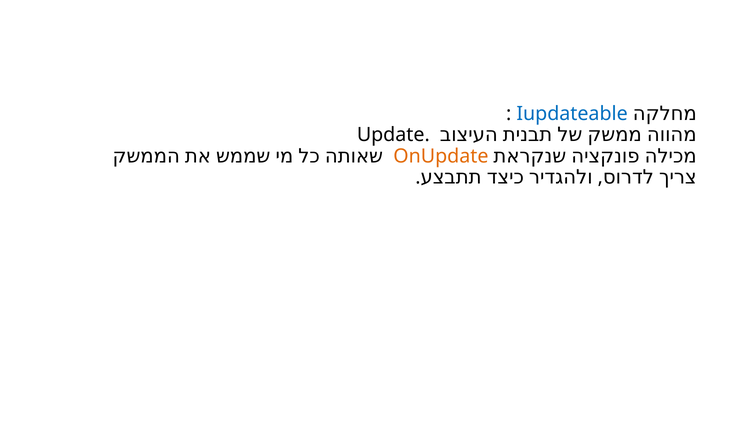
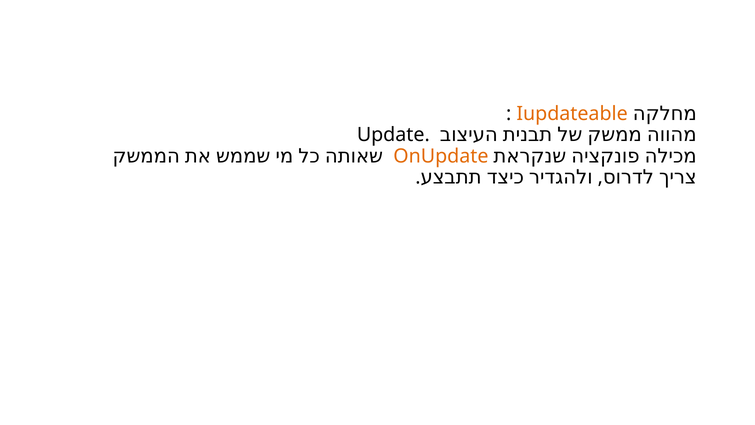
Iupdateable colour: blue -> orange
